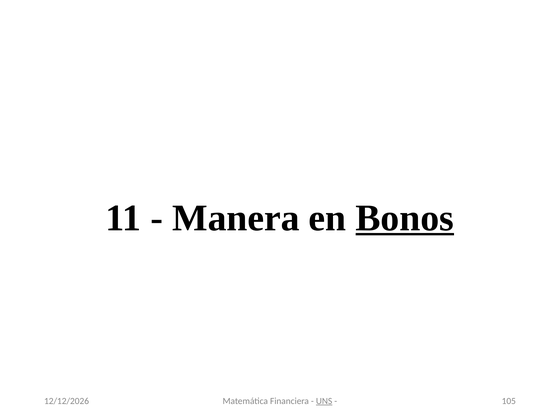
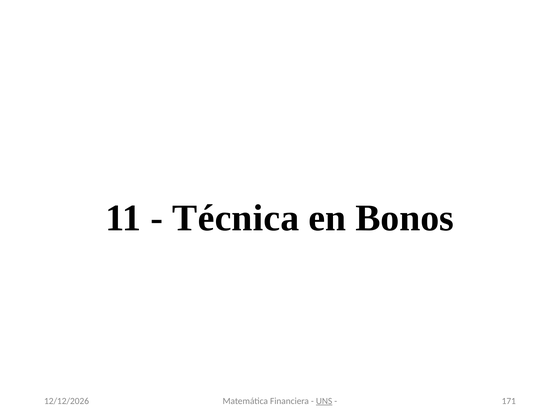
Manera: Manera -> Técnica
Bonos underline: present -> none
105: 105 -> 171
